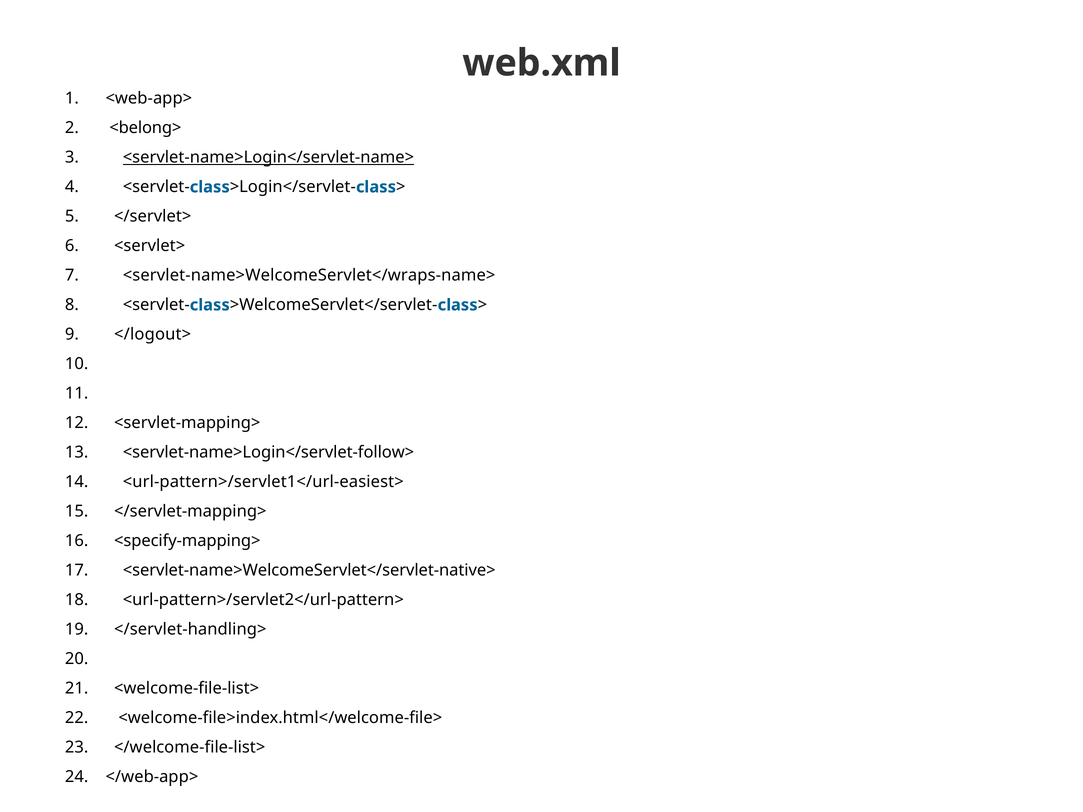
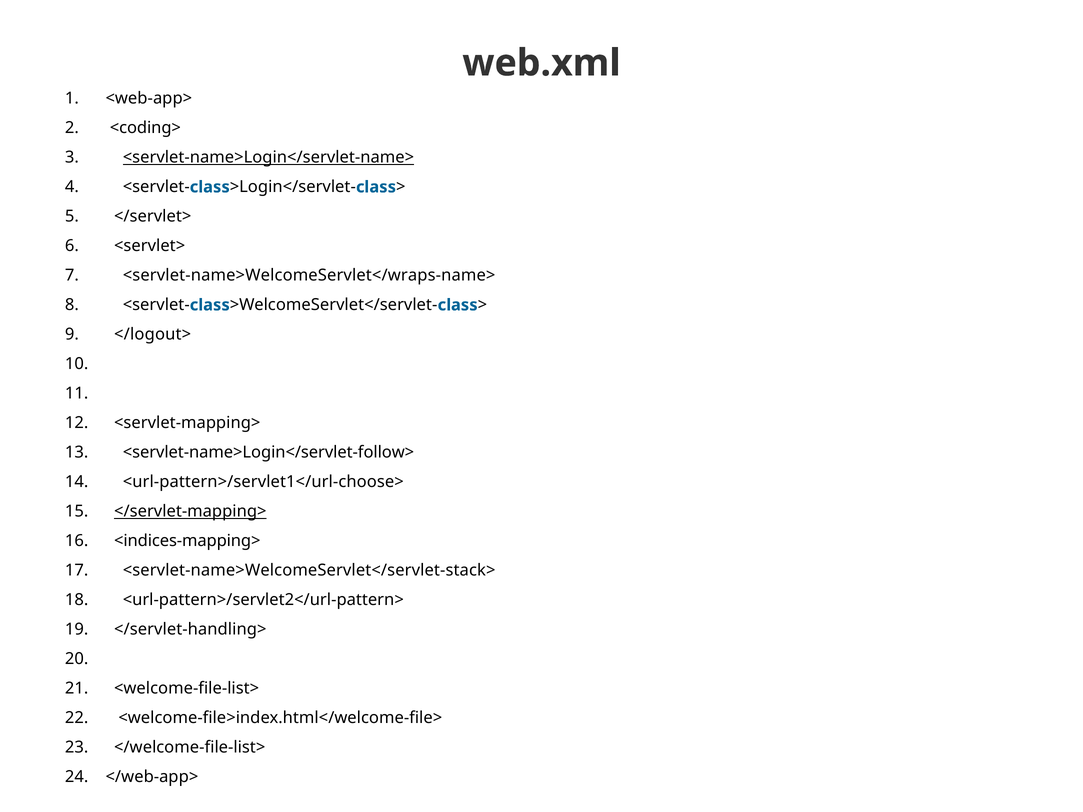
<belong>: <belong> -> <coding>
<url-pattern>/servlet1</url-easiest>: <url-pattern>/servlet1</url-easiest> -> <url-pattern>/servlet1</url-choose>
</servlet-mapping> underline: none -> present
<specify-mapping>: <specify-mapping> -> <indices-mapping>
<servlet-name>WelcomeServlet</servlet-native>: <servlet-name>WelcomeServlet</servlet-native> -> <servlet-name>WelcomeServlet</servlet-stack>
